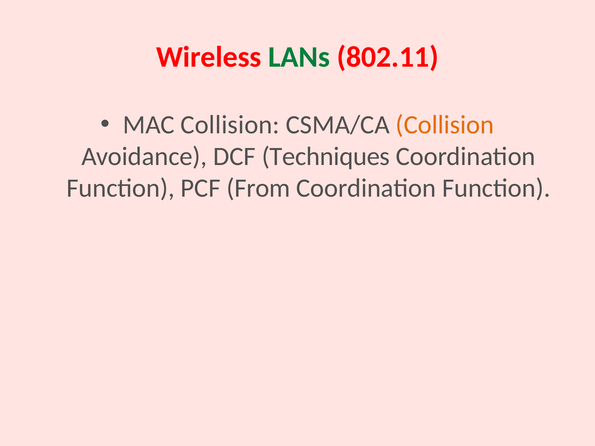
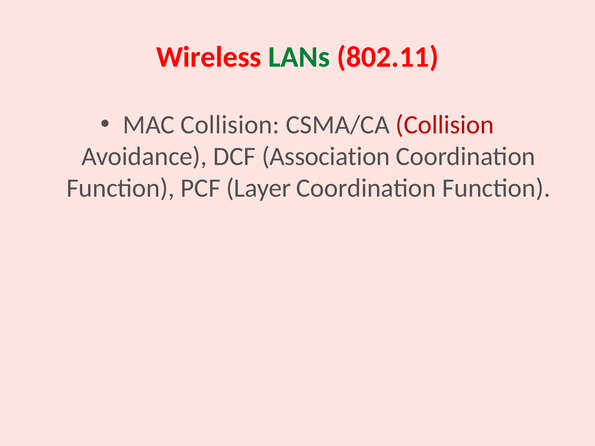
Collision at (445, 125) colour: orange -> red
Techniques: Techniques -> Association
From: From -> Layer
